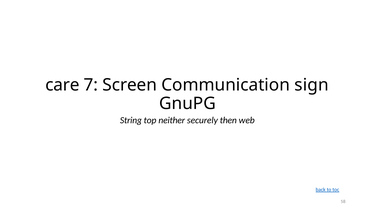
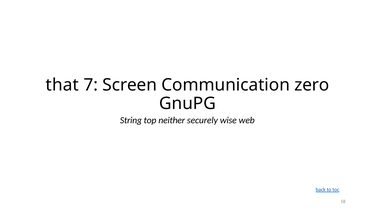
care: care -> that
sign: sign -> zero
then: then -> wise
